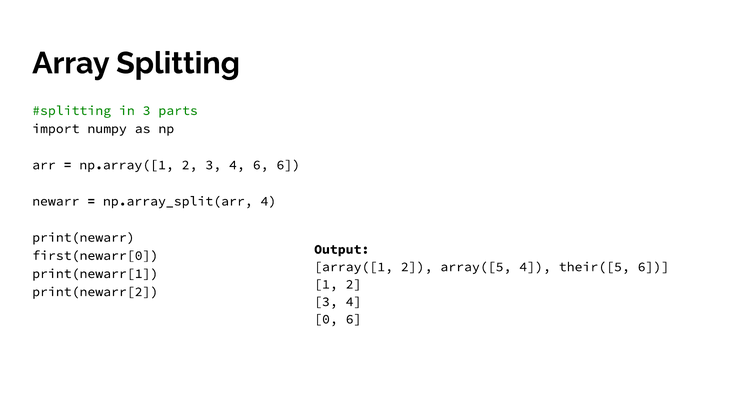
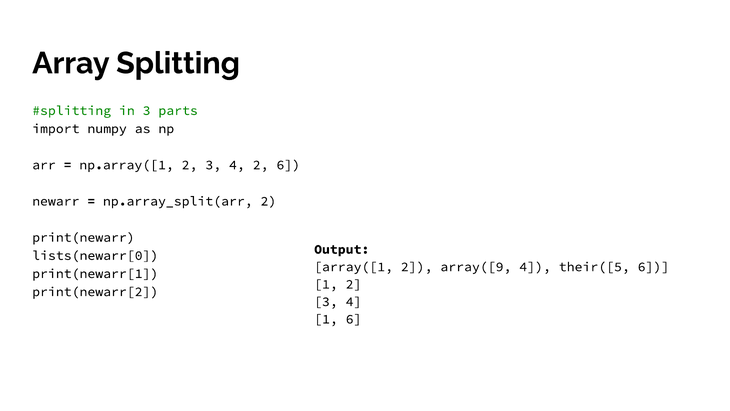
4 6: 6 -> 2
np.array_split(arr 4: 4 -> 2
first(newarr[0: first(newarr[0 -> lists(newarr[0
array([5: array([5 -> array([9
0 at (326, 319): 0 -> 1
